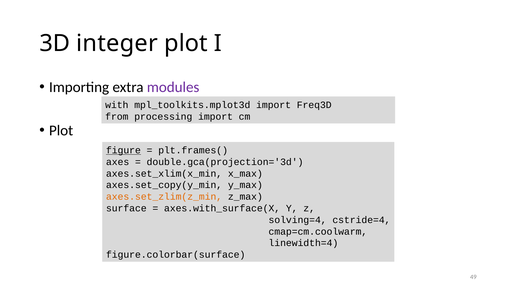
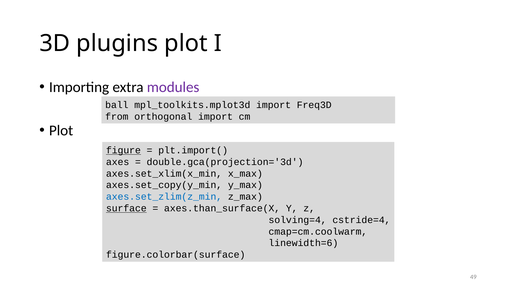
integer: integer -> plugins
with: with -> ball
processing: processing -> orthogonal
plt.frames(: plt.frames( -> plt.import(
axes.set_zlim(z_min colour: orange -> blue
surface underline: none -> present
axes.with_surface(X: axes.with_surface(X -> axes.than_surface(X
linewidth=4: linewidth=4 -> linewidth=6
